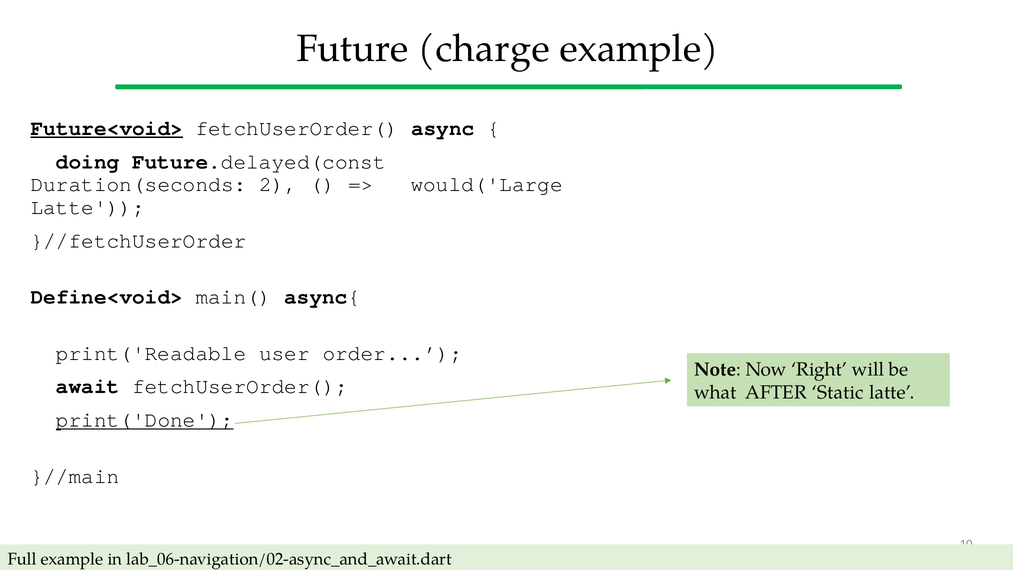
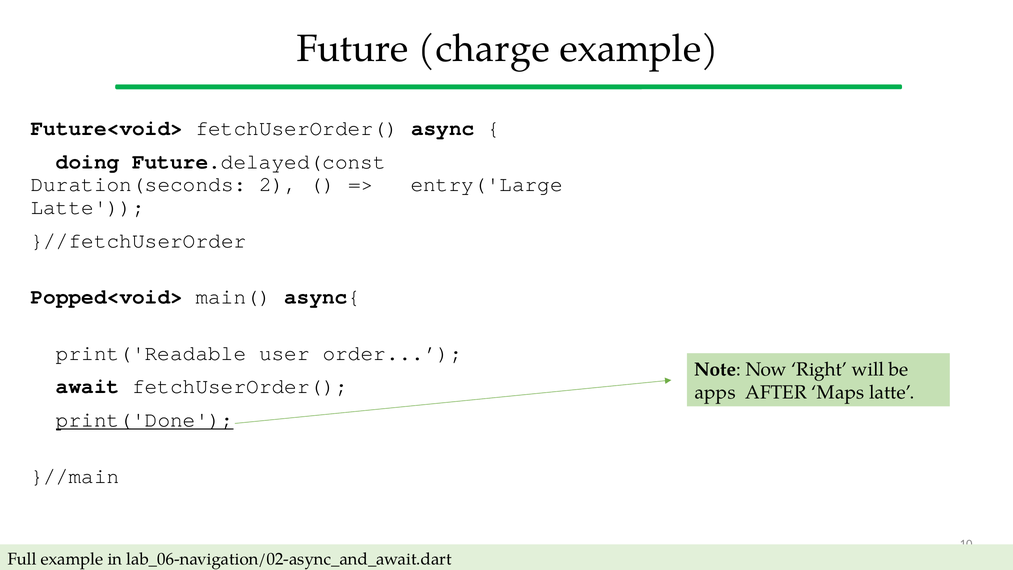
Future<void> underline: present -> none
would('Large: would('Large -> entry('Large
Define<void>: Define<void> -> Popped<void>
what: what -> apps
Static: Static -> Maps
